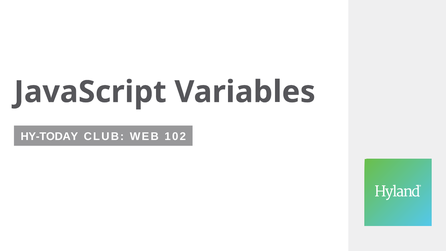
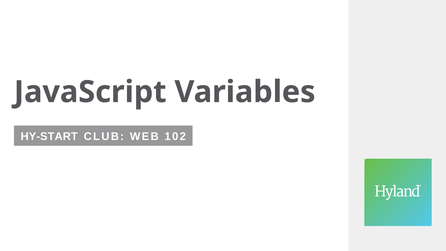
HY-TODAY: HY-TODAY -> HY-START
